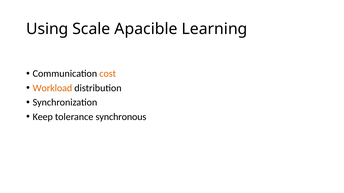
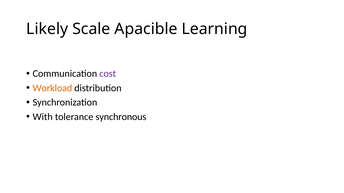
Using: Using -> Likely
cost colour: orange -> purple
Keep: Keep -> With
